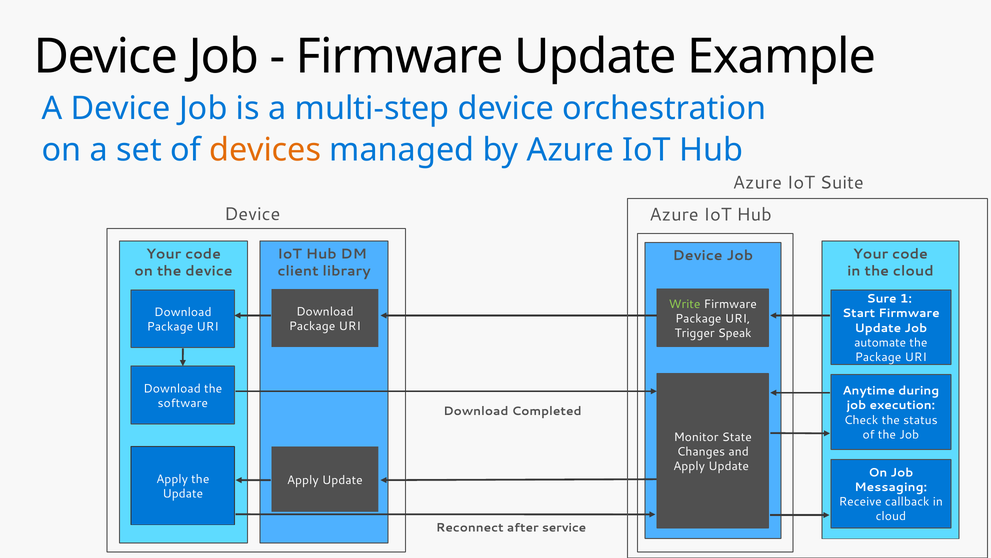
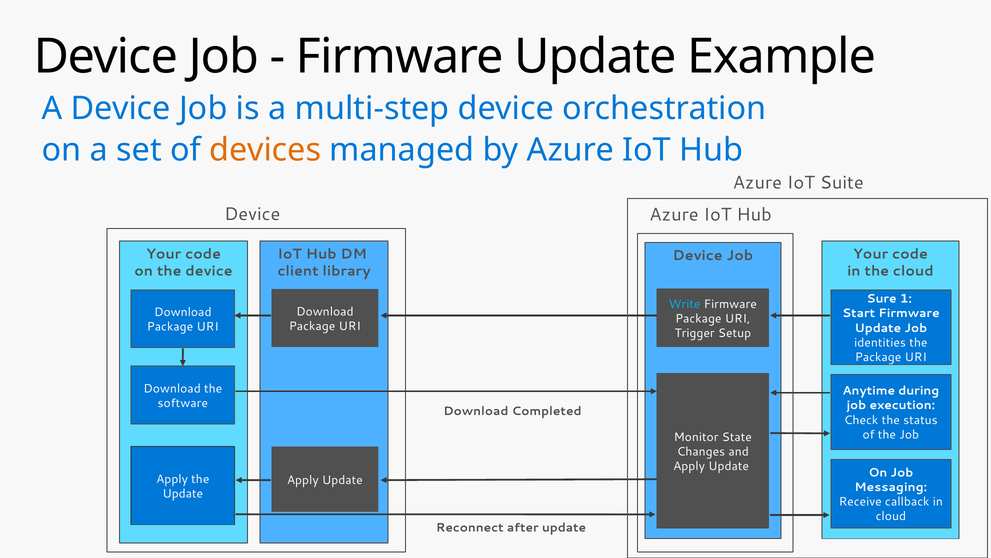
Write colour: light green -> light blue
Speak: Speak -> Setup
automate: automate -> identities
after service: service -> update
